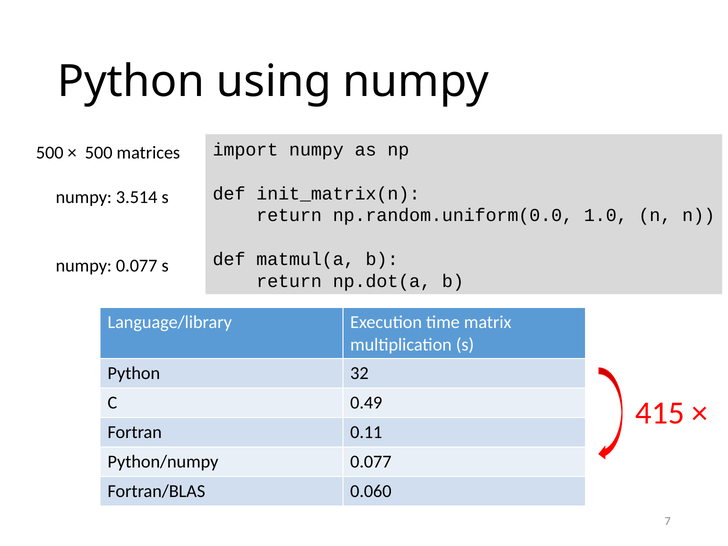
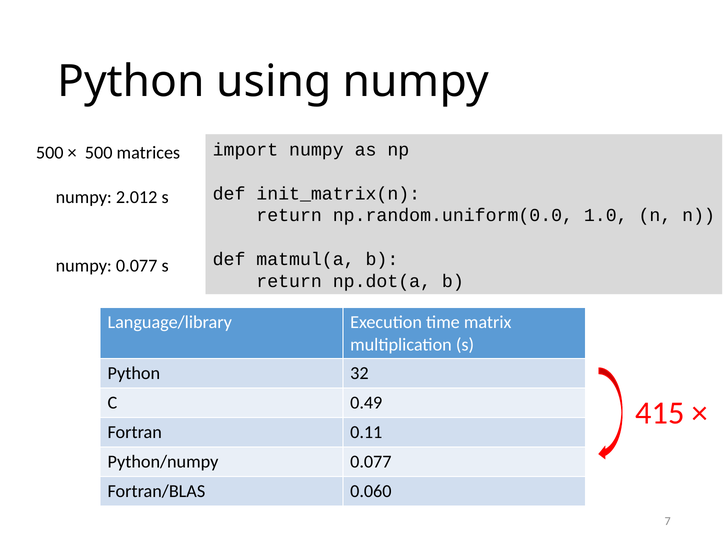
3.514: 3.514 -> 2.012
